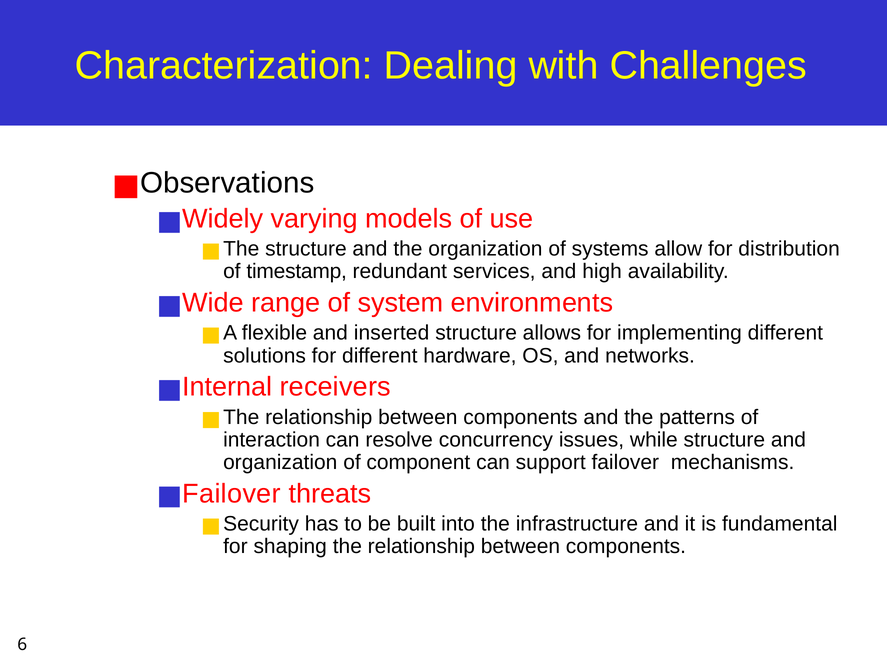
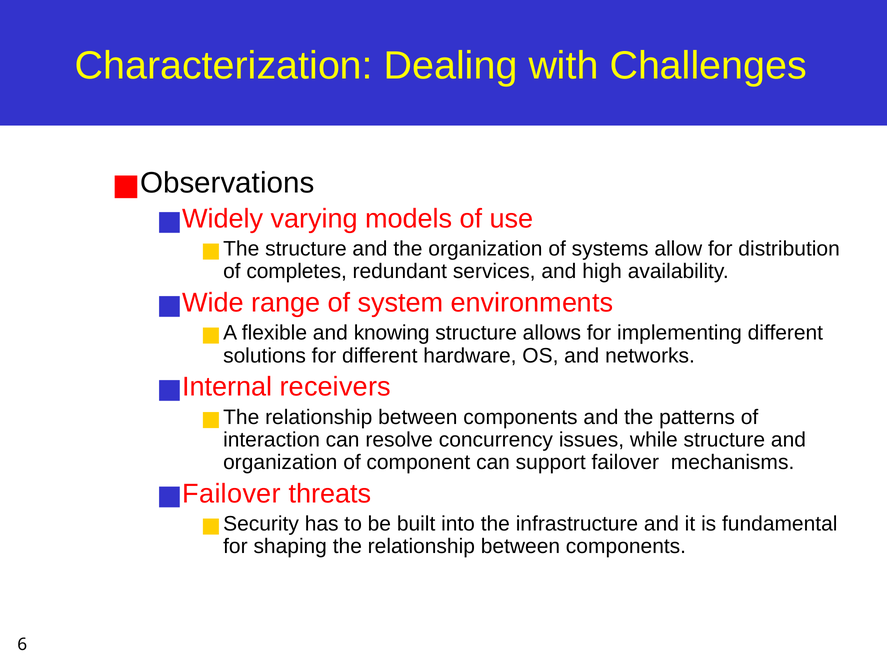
timestamp: timestamp -> completes
inserted: inserted -> knowing
